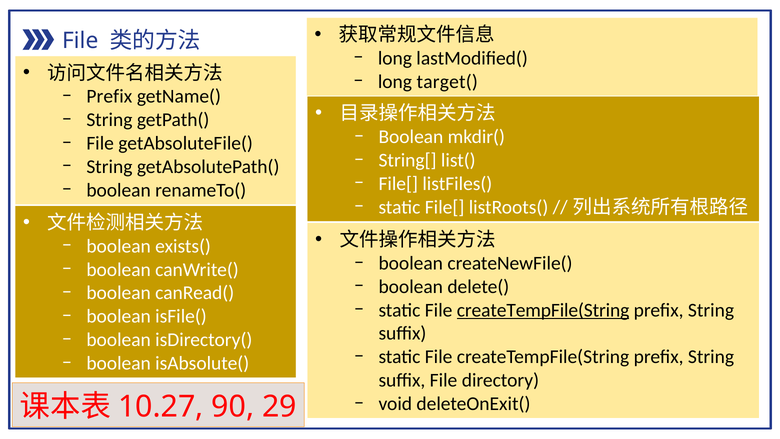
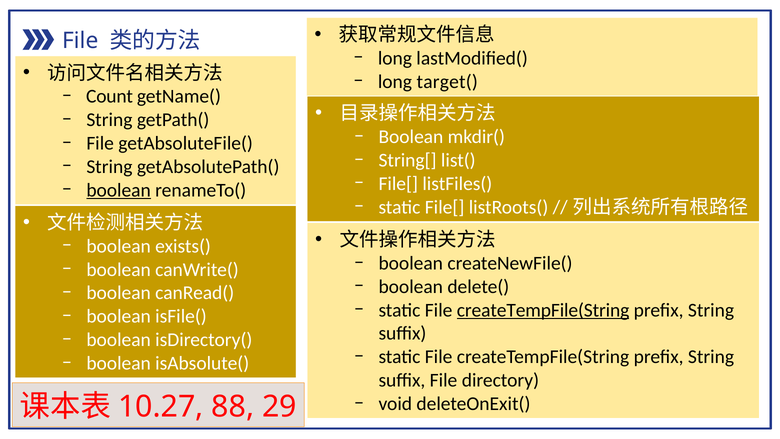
Prefix at (109, 96): Prefix -> Count
boolean at (119, 190) underline: none -> present
90: 90 -> 88
